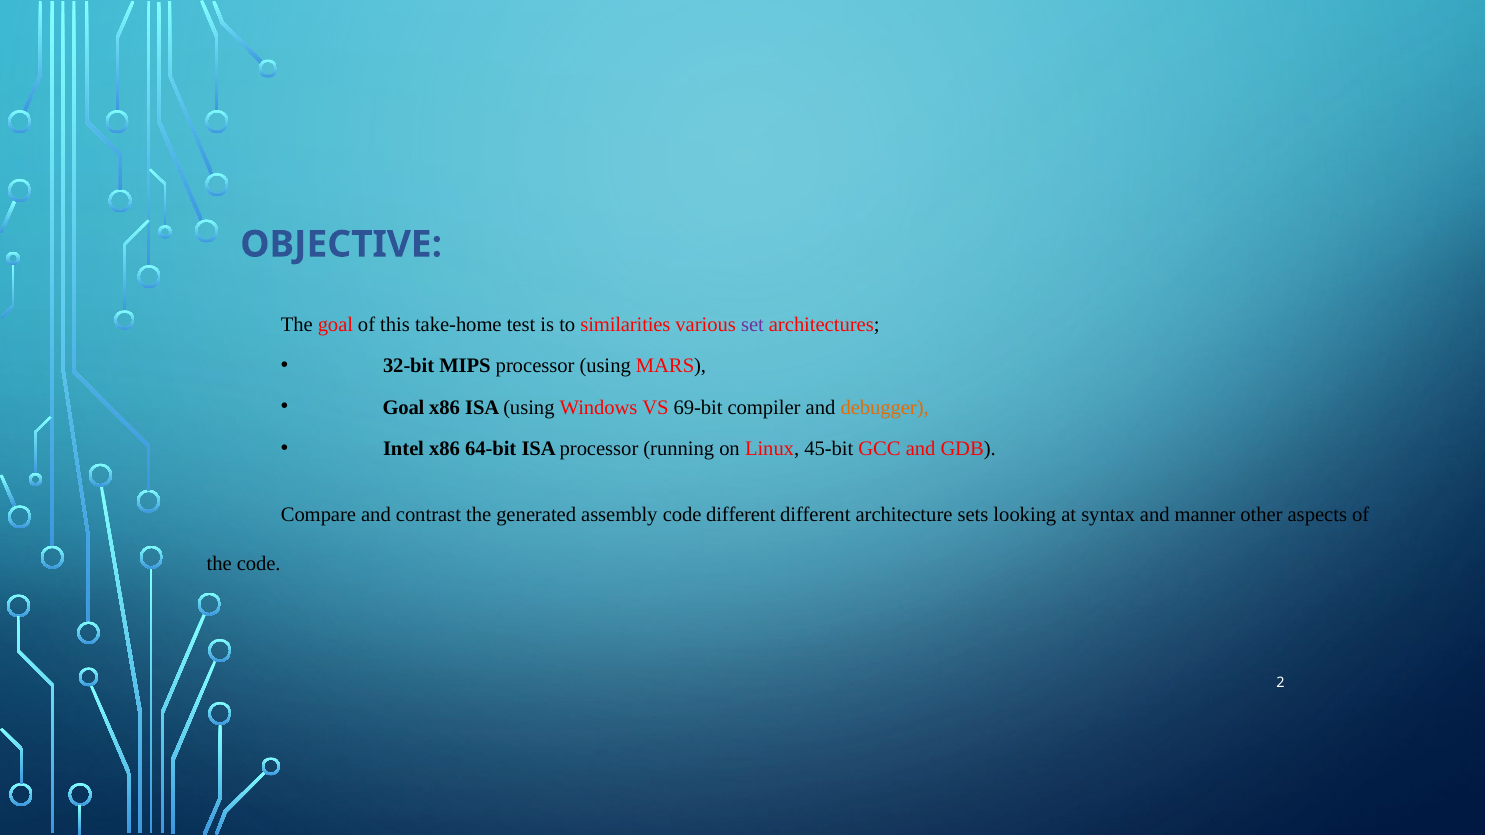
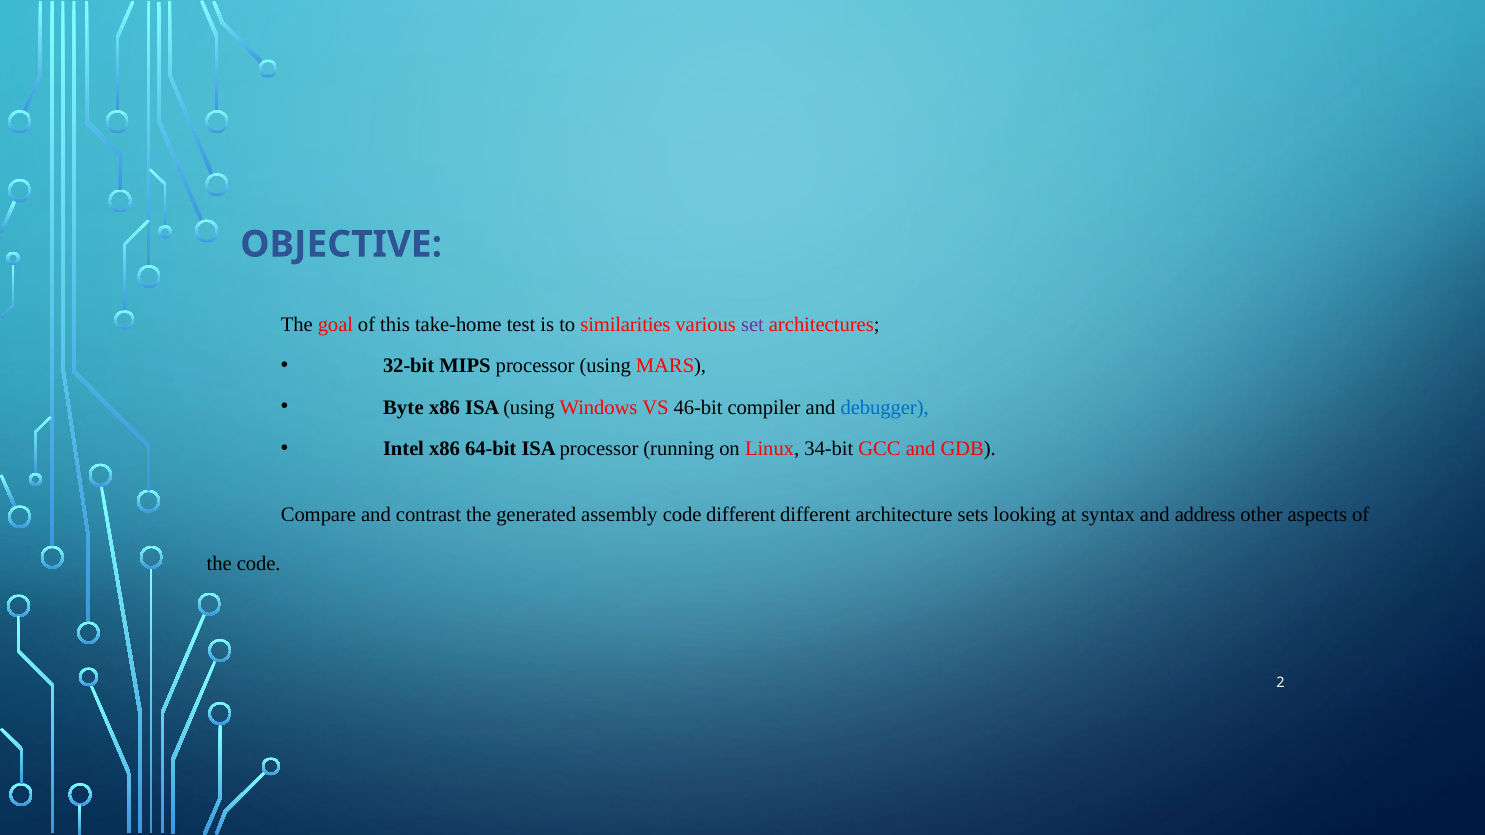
Goal at (404, 407): Goal -> Byte
69-bit: 69-bit -> 46-bit
debugger colour: orange -> blue
45-bit: 45-bit -> 34-bit
manner: manner -> address
